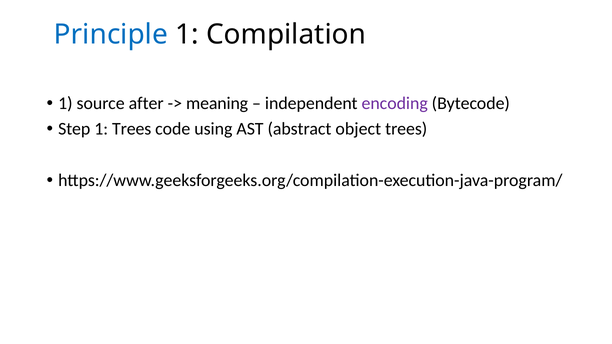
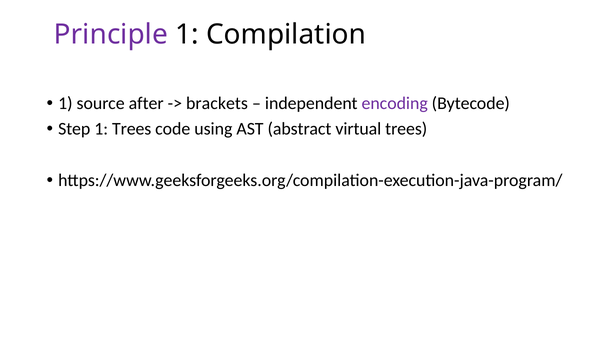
Principle colour: blue -> purple
meaning: meaning -> brackets
object: object -> virtual
